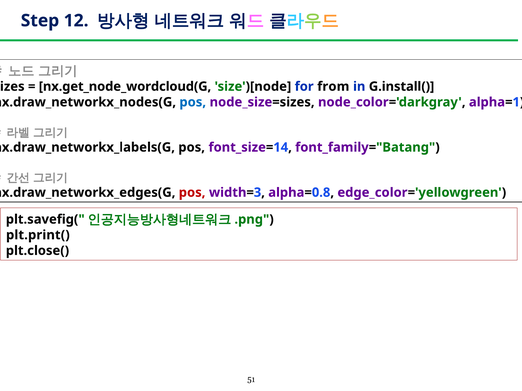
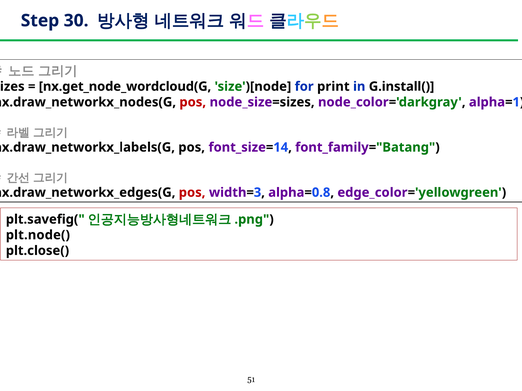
12: 12 -> 30
from: from -> print
pos at (193, 102) colour: blue -> red
plt.print(: plt.print( -> plt.node(
